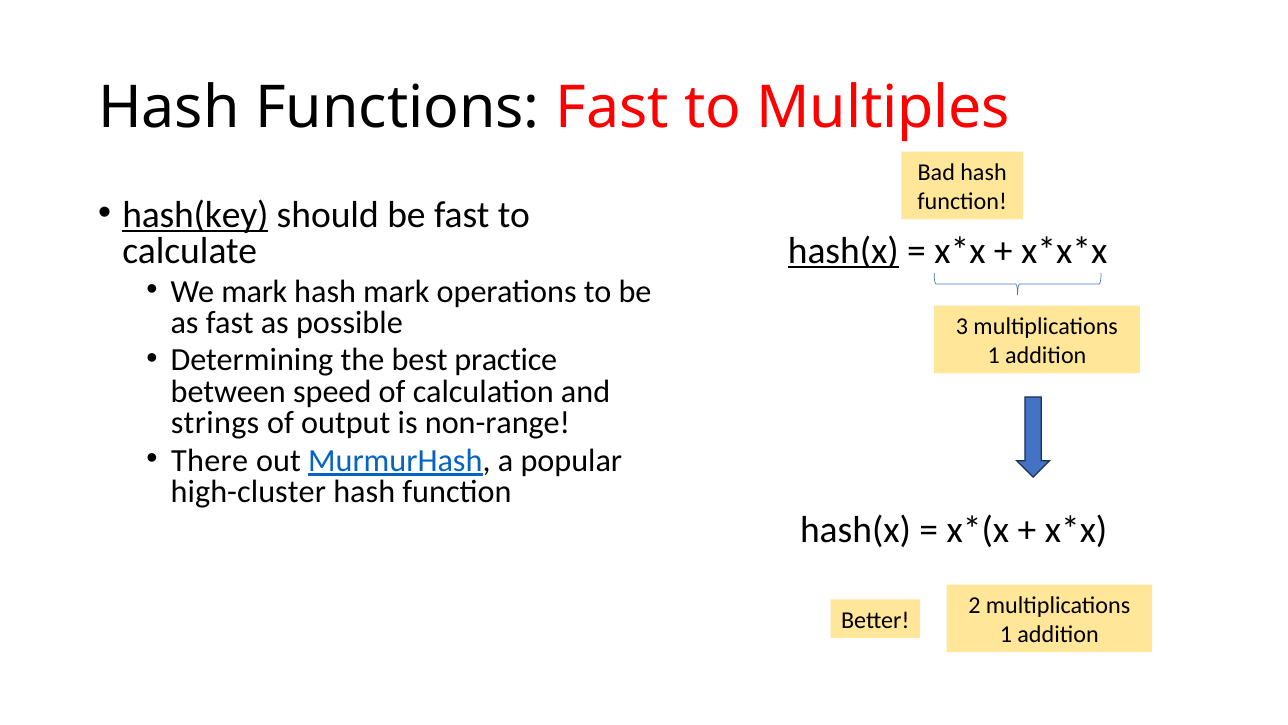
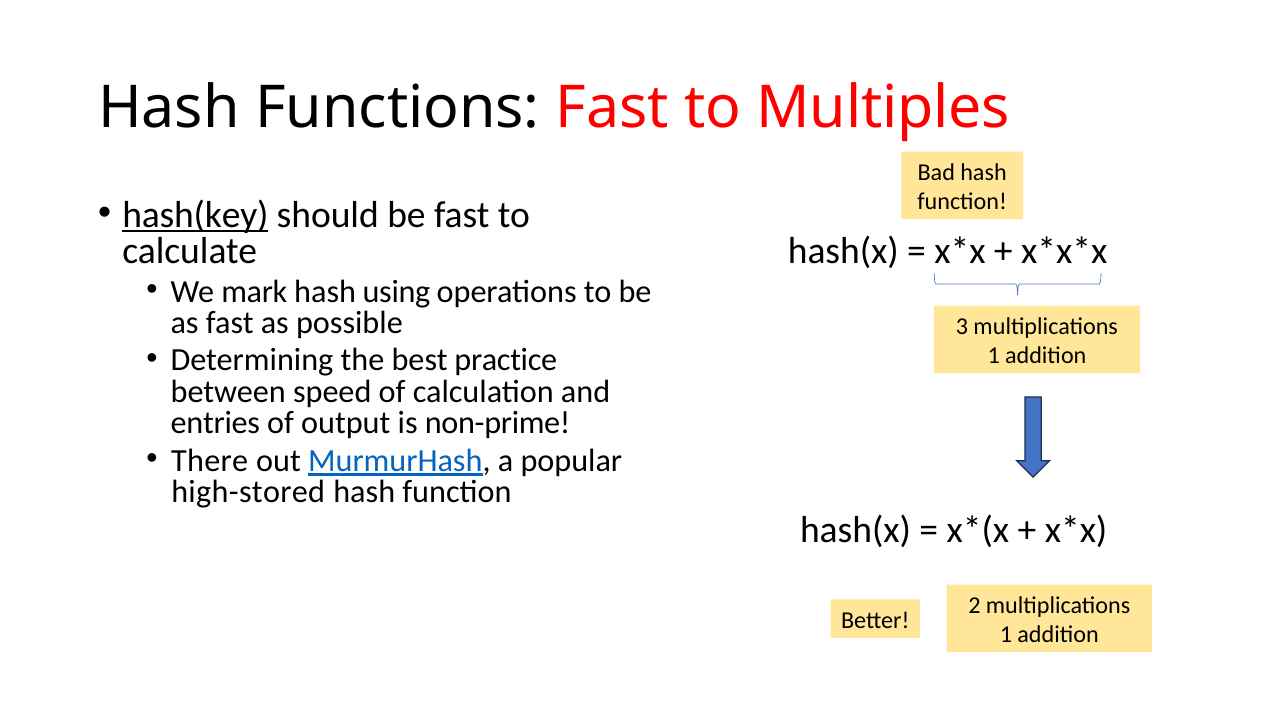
hash(x at (843, 251) underline: present -> none
hash mark: mark -> using
strings: strings -> entries
non-range: non-range -> non-prime
high-cluster: high-cluster -> high-stored
